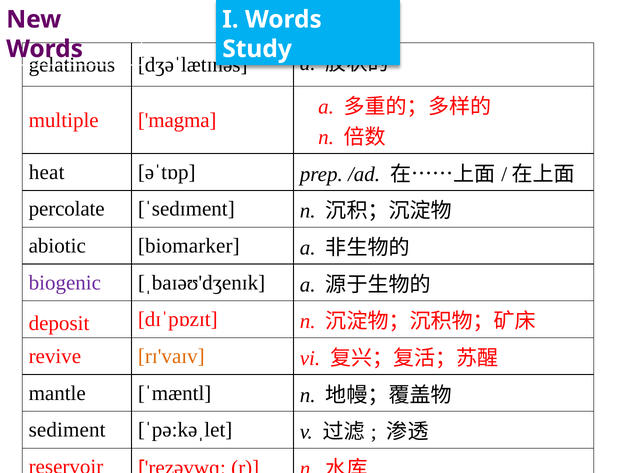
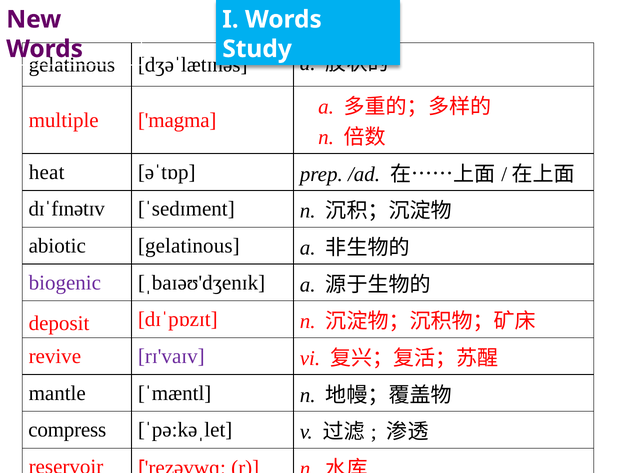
percolate: percolate -> dɪˈfɪnətɪv
abiotic biomarker: biomarker -> gelatinous
rɪ'vaɪv colour: orange -> purple
sediment: sediment -> compress
